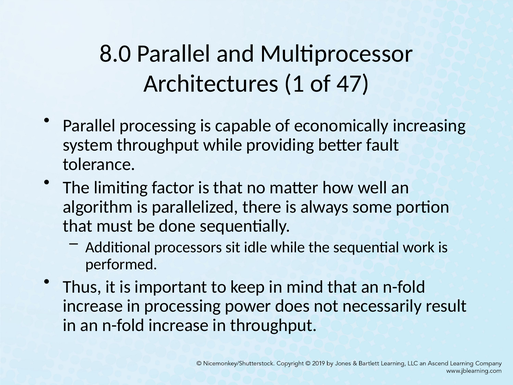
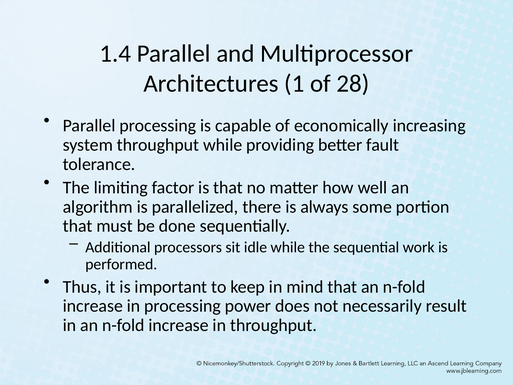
8.0: 8.0 -> 1.4
47: 47 -> 28
